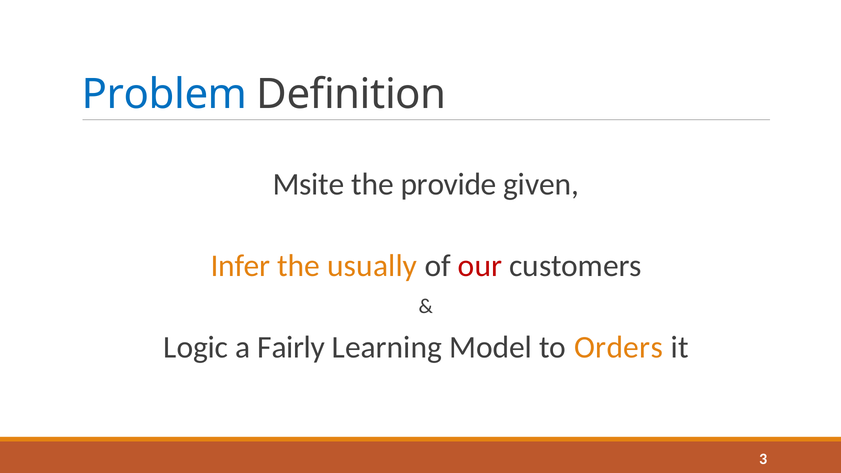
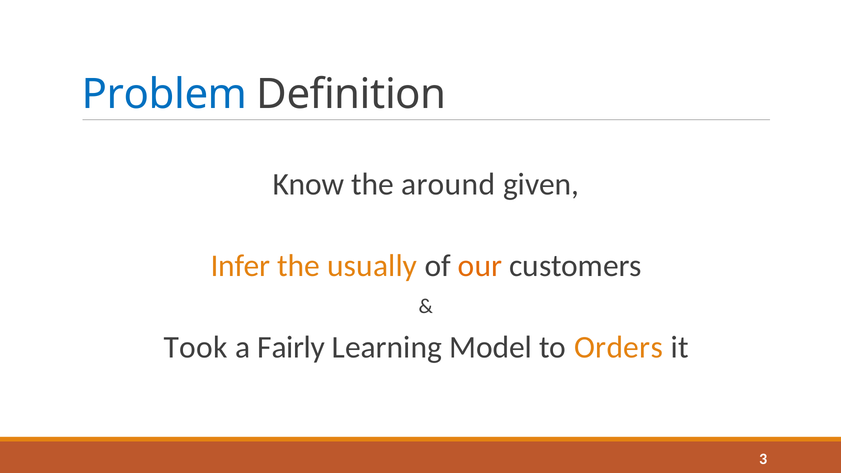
Msite: Msite -> Know
provide: provide -> around
our colour: red -> orange
Logic: Logic -> Took
